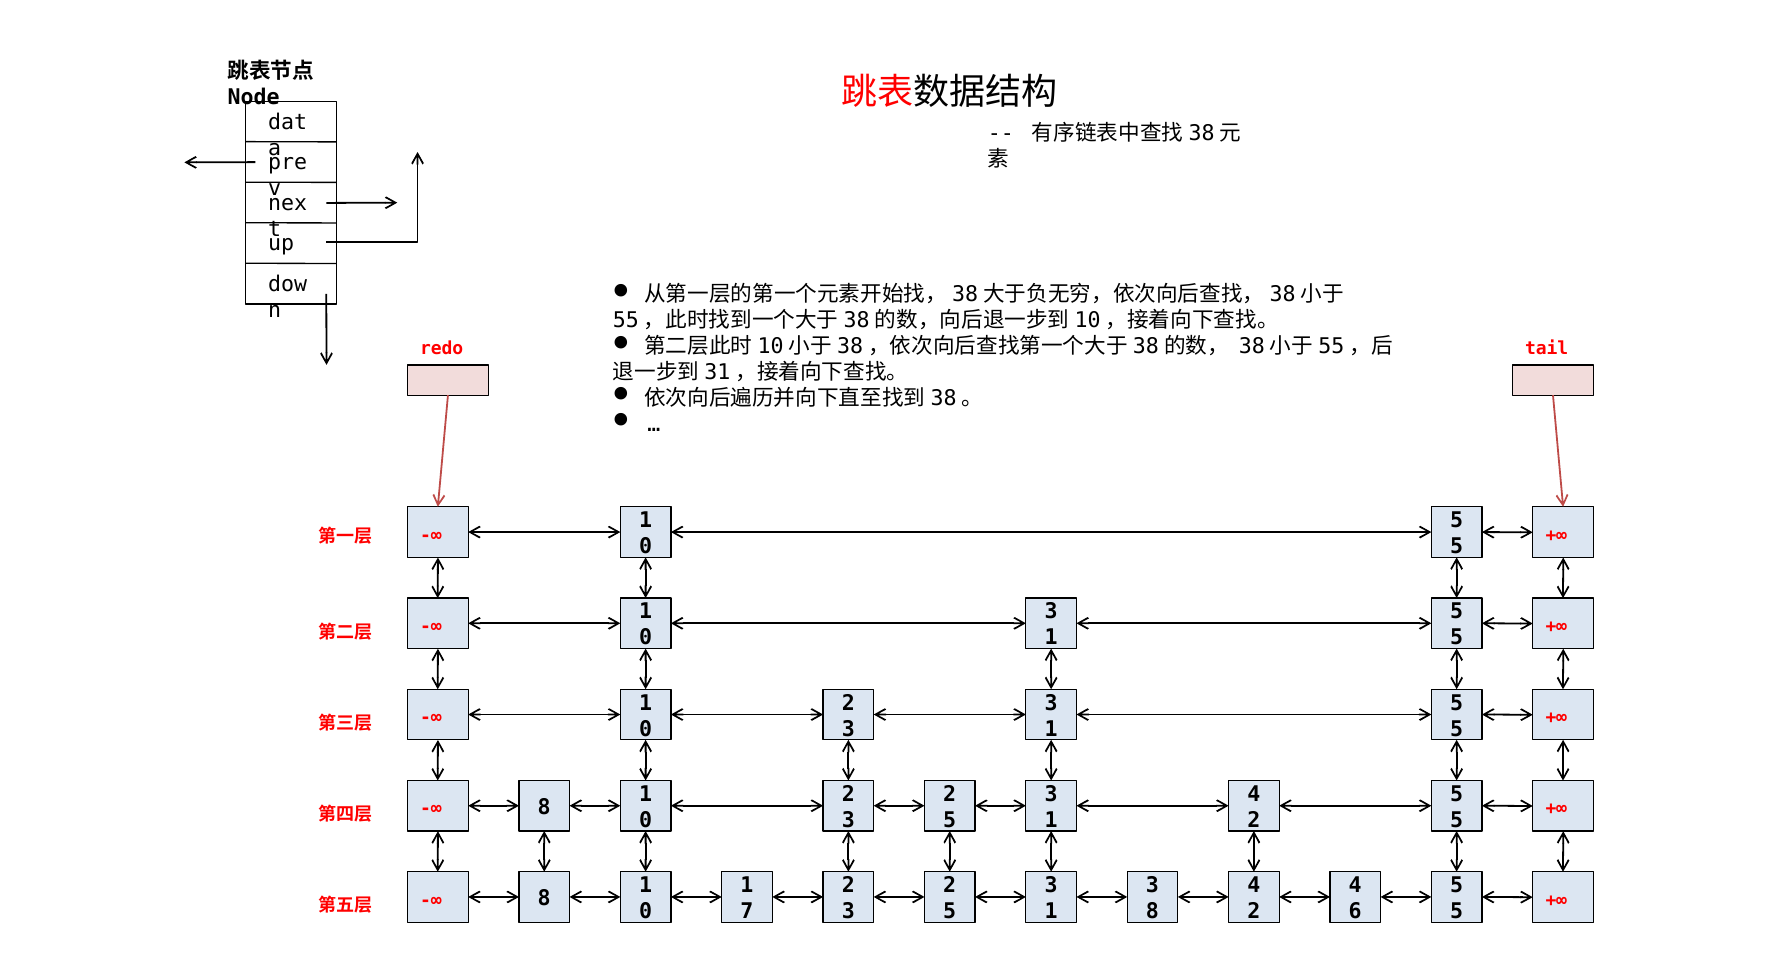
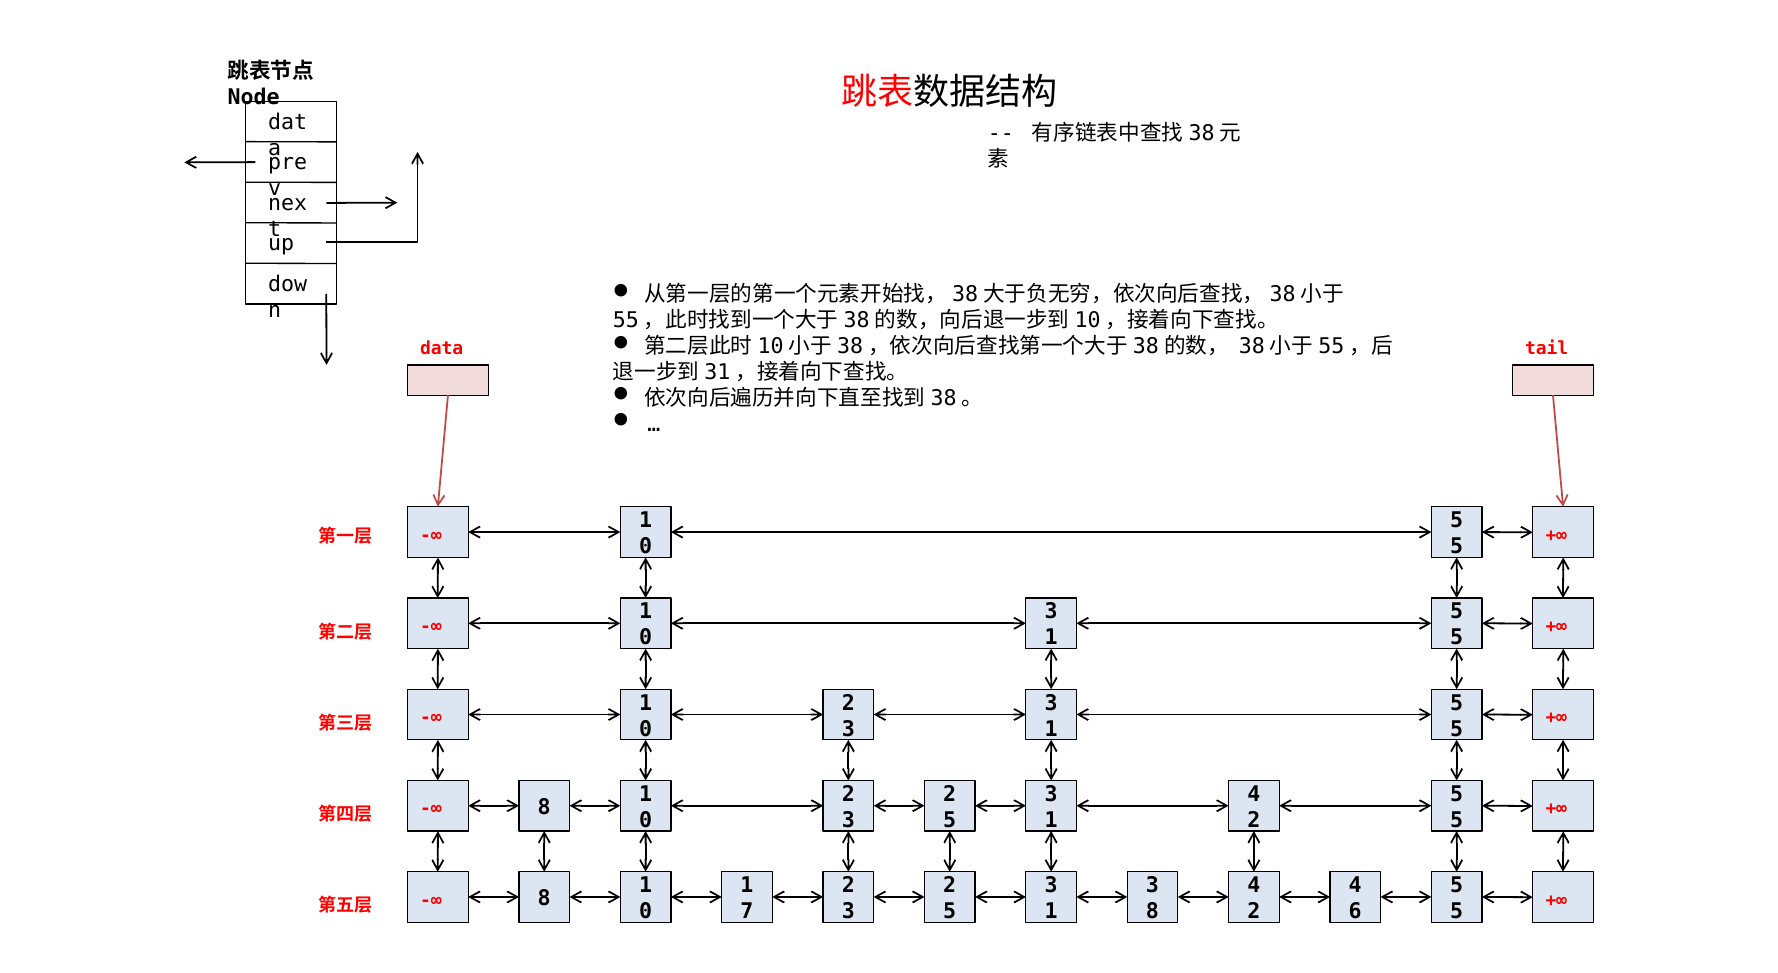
redo: redo -> data
